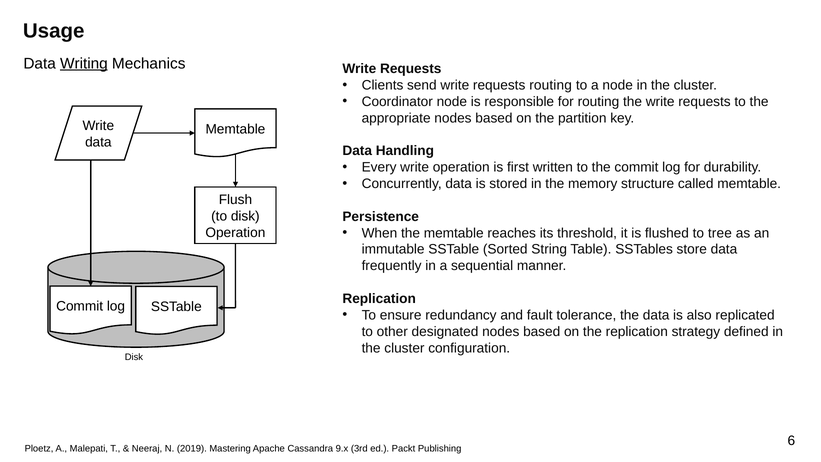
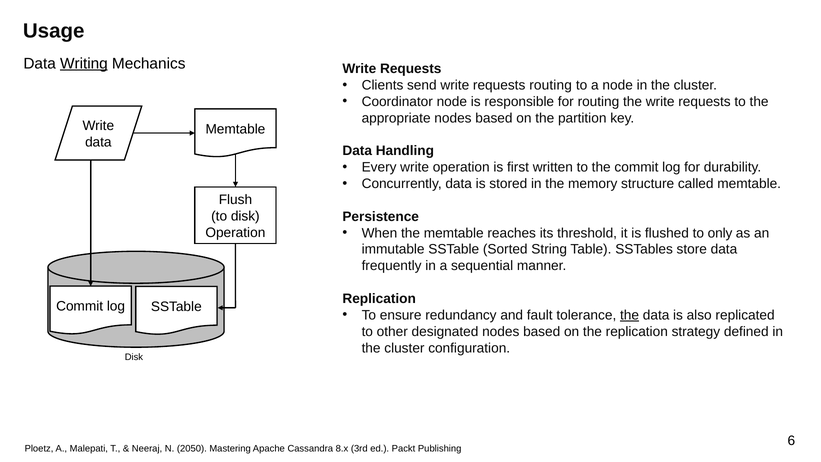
tree: tree -> only
the at (630, 315) underline: none -> present
2019: 2019 -> 2050
9.x: 9.x -> 8.x
